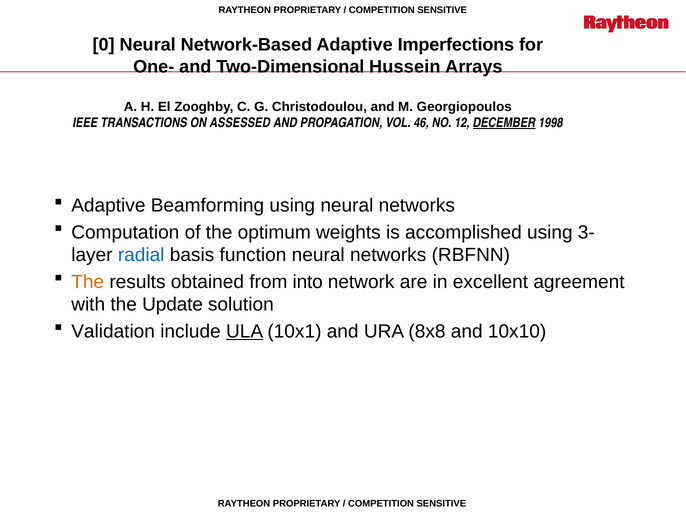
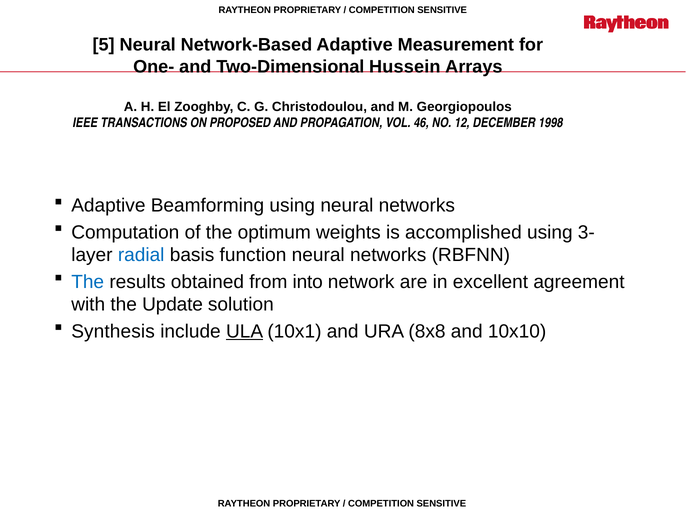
0: 0 -> 5
Imperfections: Imperfections -> Measurement
ASSESSED: ASSESSED -> PROPOSED
DECEMBER underline: present -> none
The at (88, 282) colour: orange -> blue
Validation: Validation -> Synthesis
